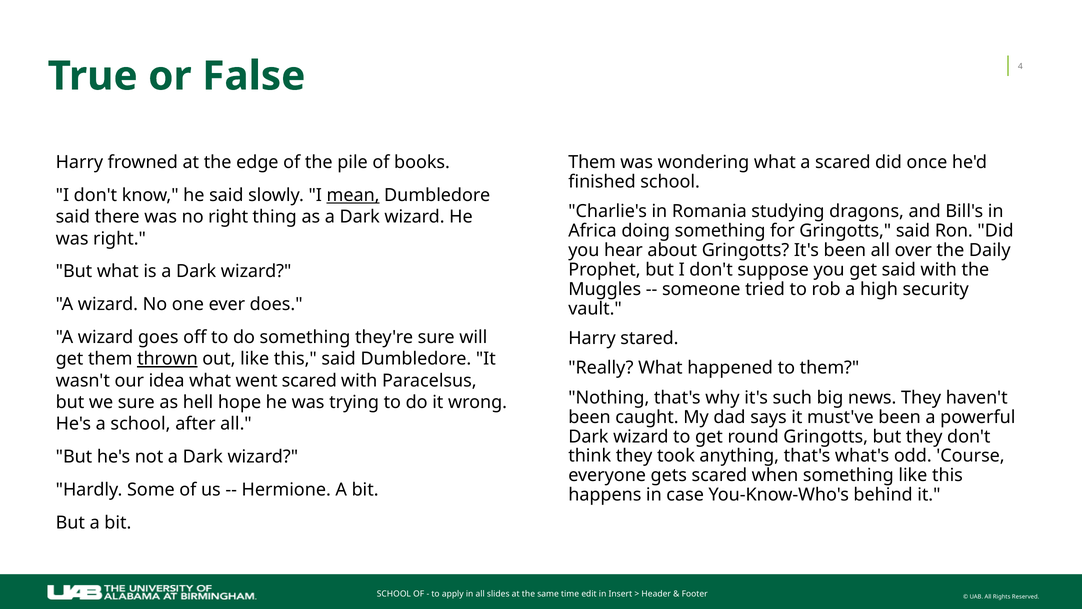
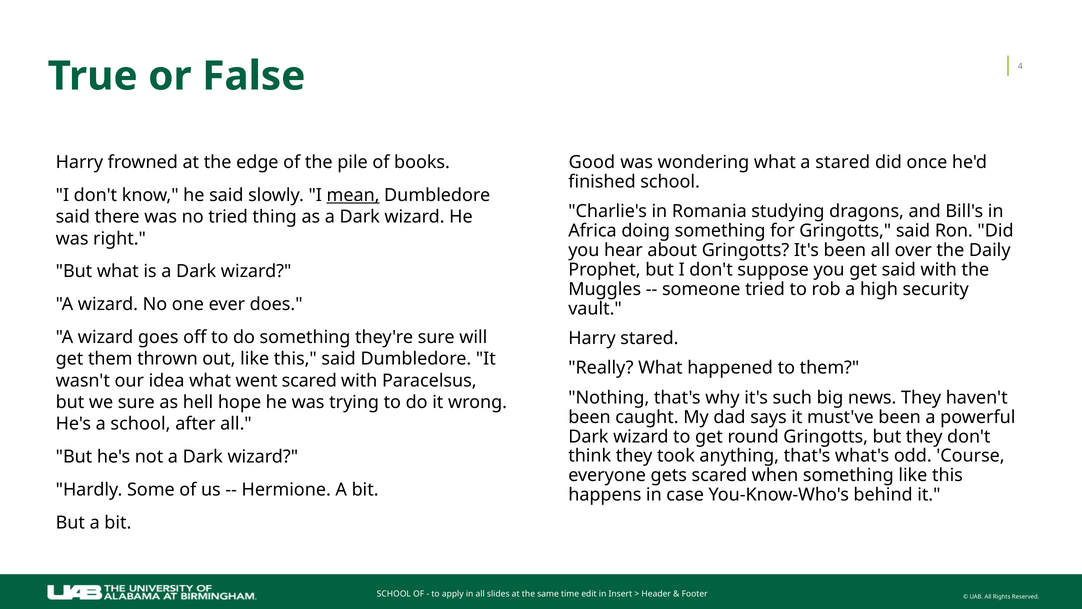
Them at (592, 162): Them -> Good
a scared: scared -> stared
no right: right -> tried
thrown underline: present -> none
